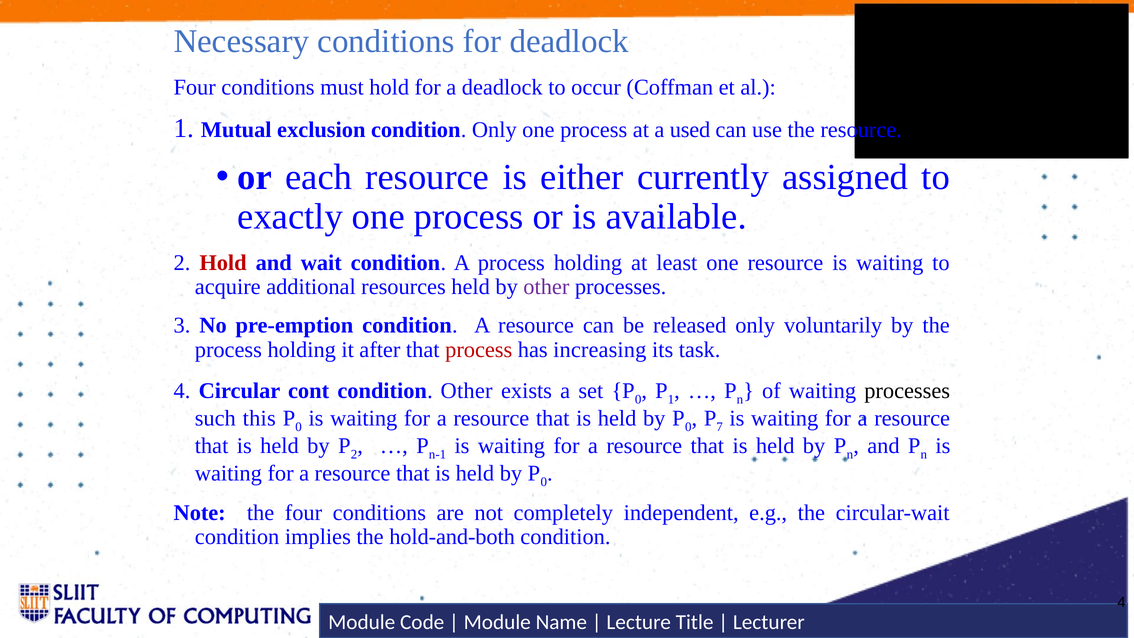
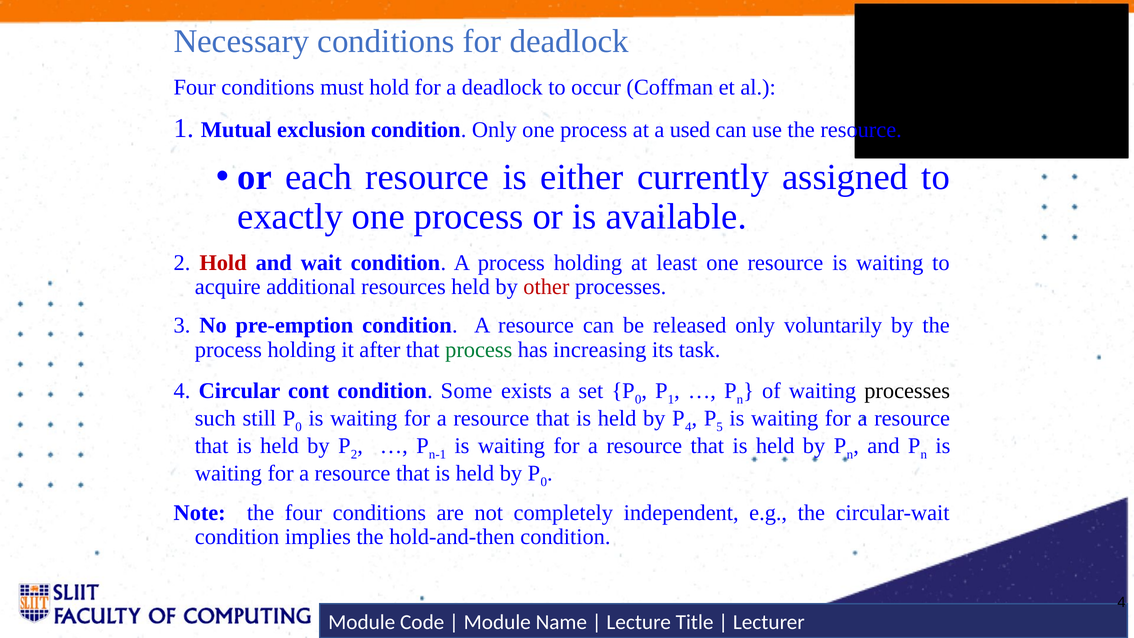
other at (546, 287) colour: purple -> red
process at (479, 350) colour: red -> green
condition Other: Other -> Some
this: this -> still
0 at (688, 427): 0 -> 4
7: 7 -> 5
hold-and-both: hold-and-both -> hold-and-then
